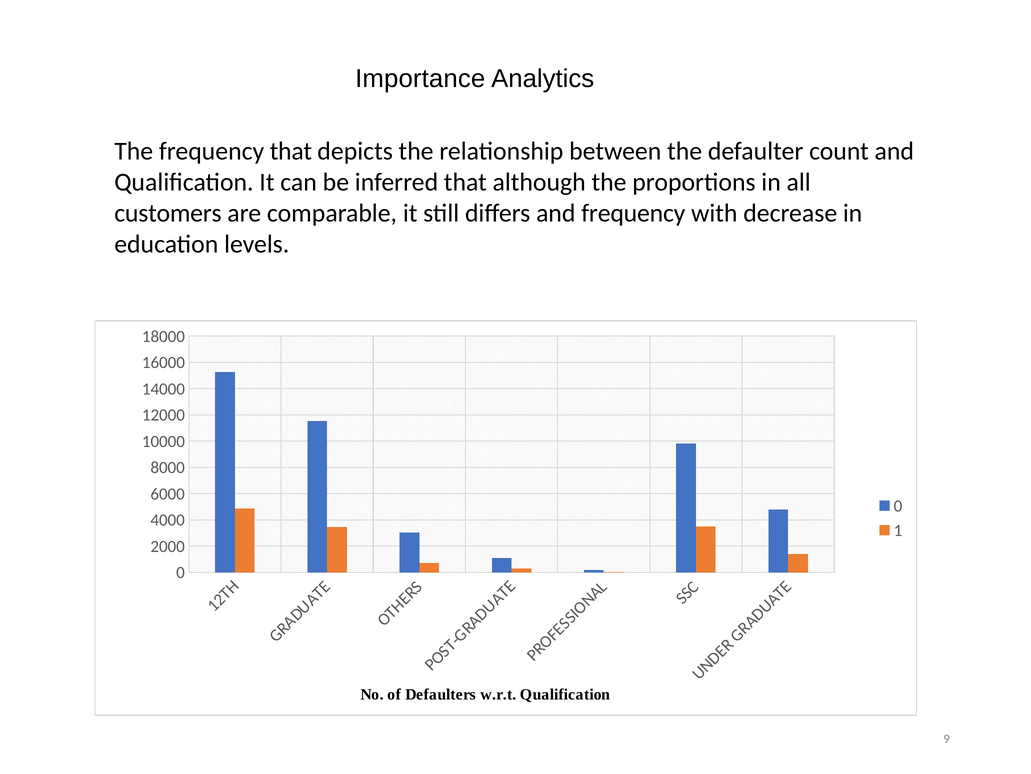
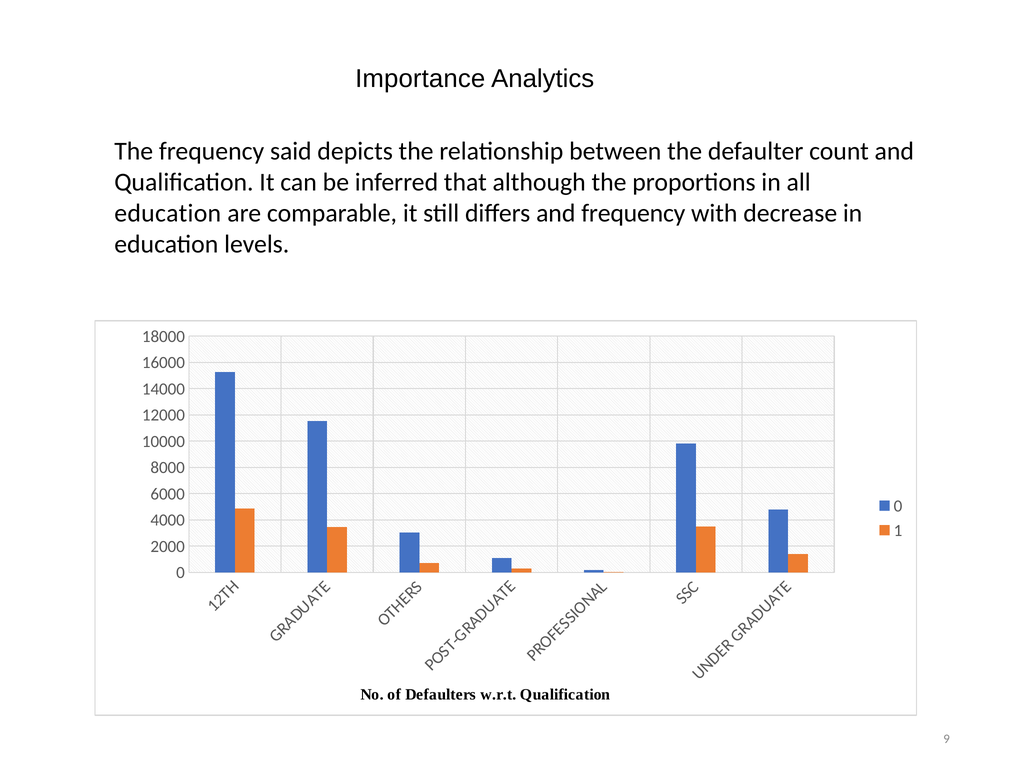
frequency that: that -> said
customers at (168, 213): customers -> education
